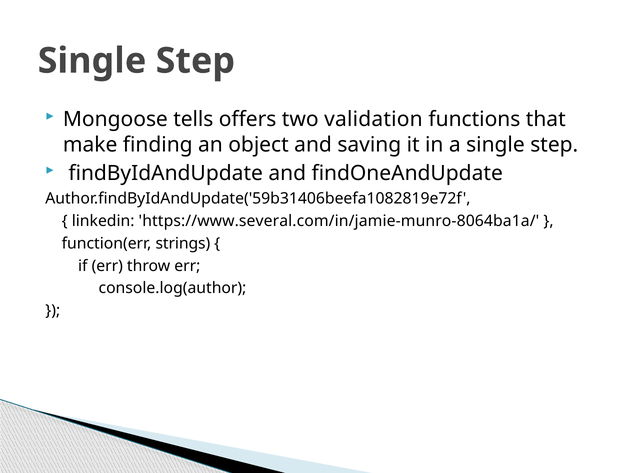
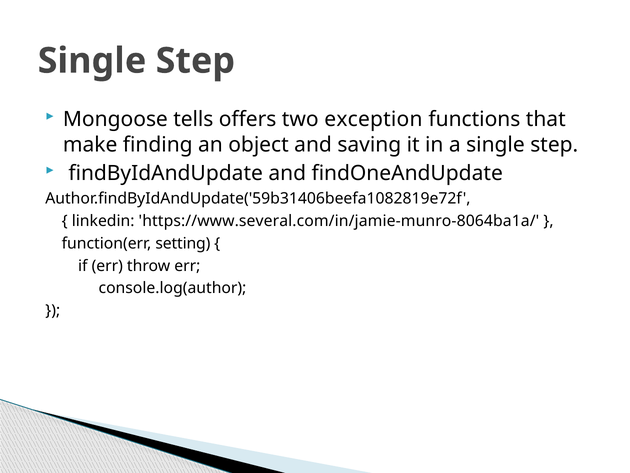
validation: validation -> exception
strings: strings -> setting
